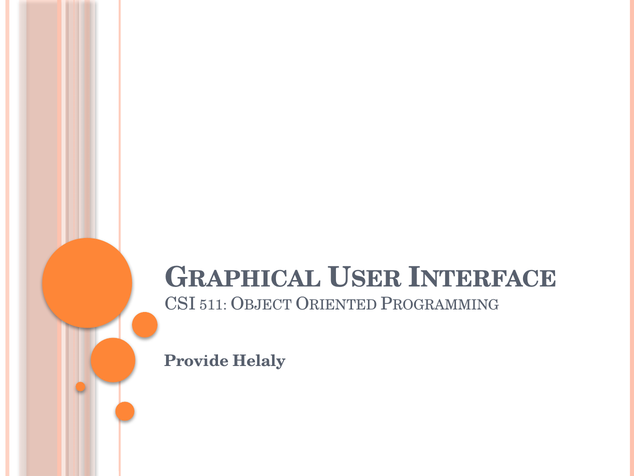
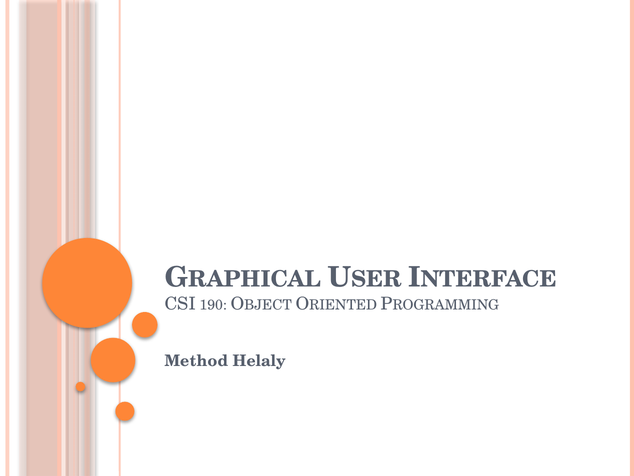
511: 511 -> 190
Provide: Provide -> Method
